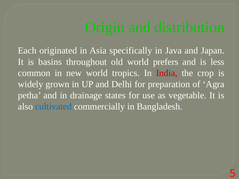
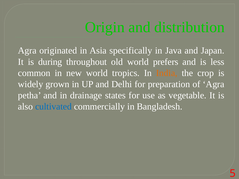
Each at (27, 51): Each -> Agra
basins: basins -> during
India colour: red -> orange
